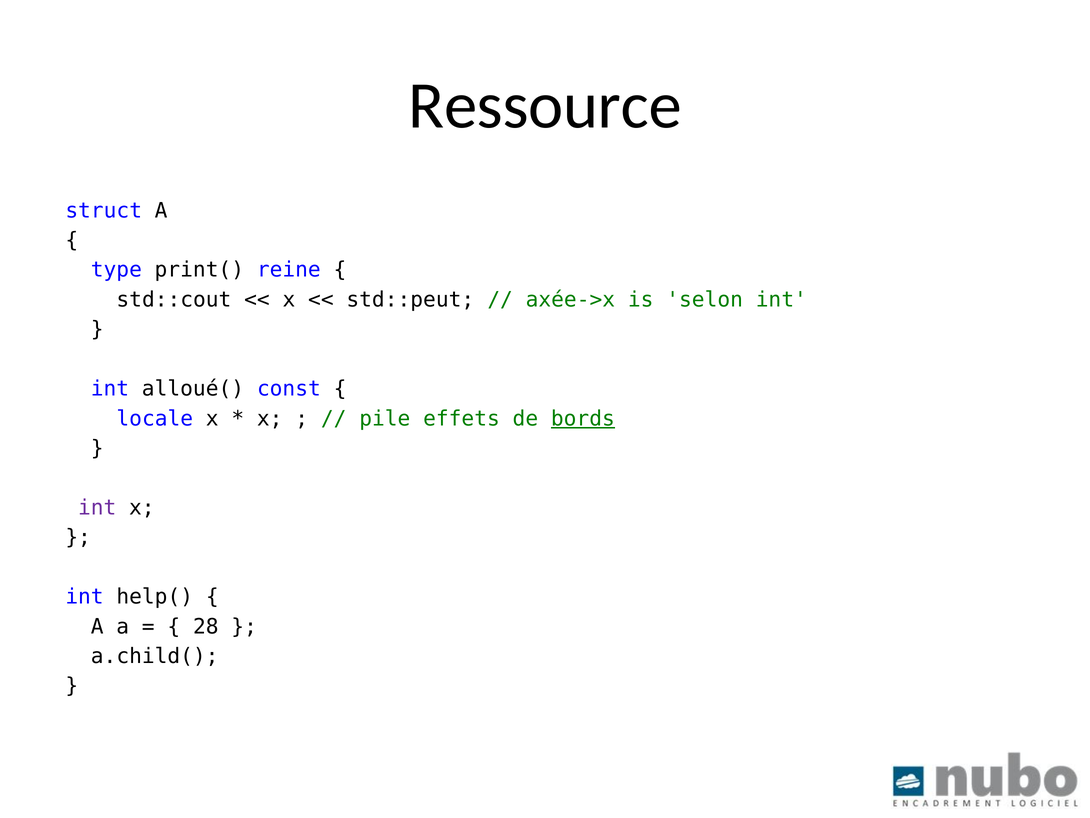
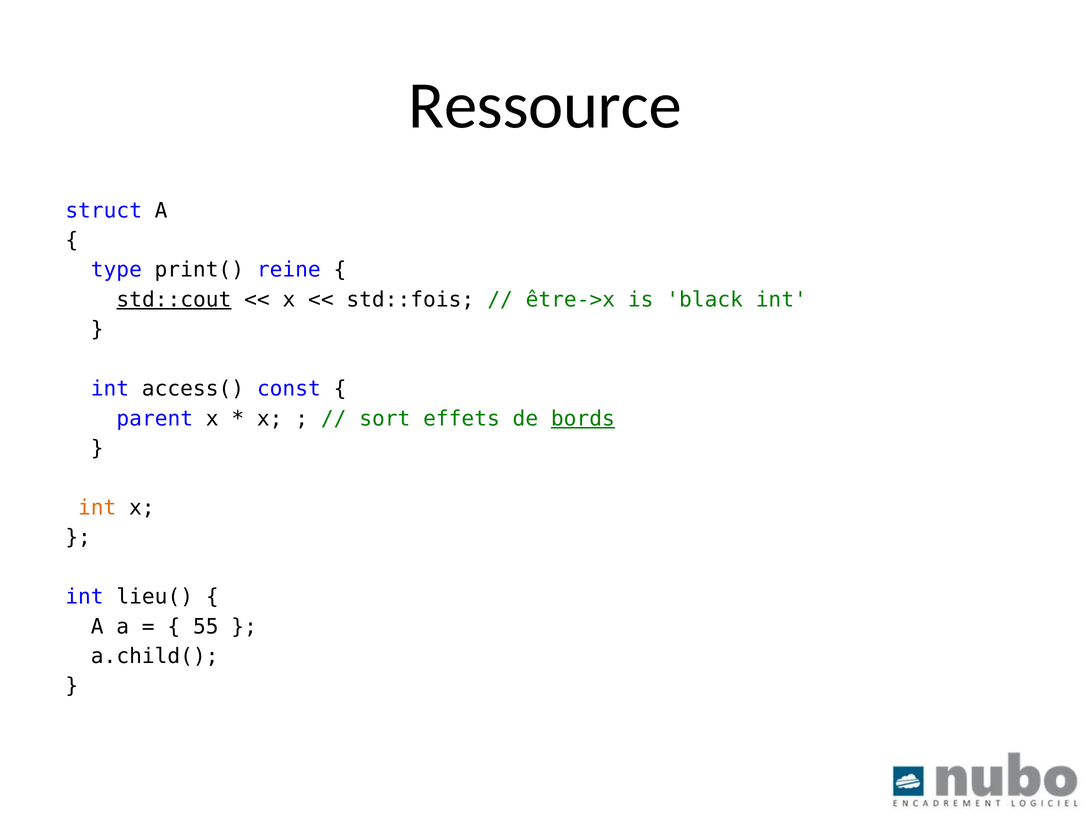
std::cout underline: none -> present
std::peut: std::peut -> std::fois
axée->x: axée->x -> être->x
selon: selon -> black
alloué(: alloué( -> access(
locale: locale -> parent
pile: pile -> sort
int at (97, 507) colour: purple -> orange
help(: help( -> lieu(
28: 28 -> 55
